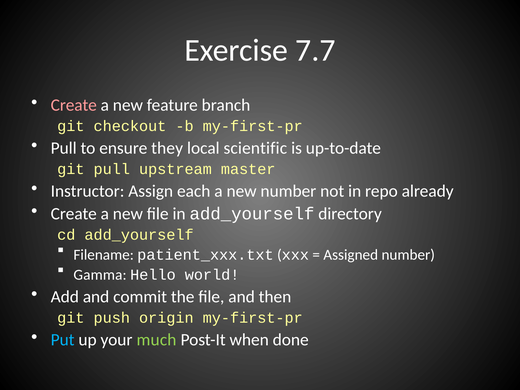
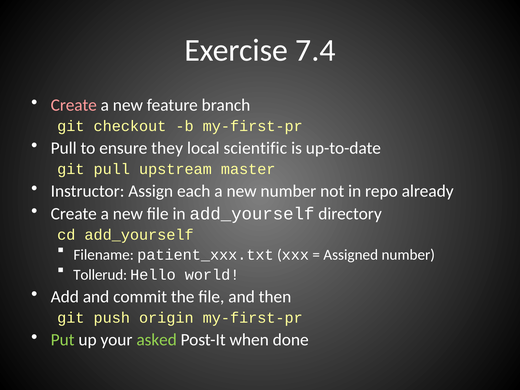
7.7: 7.7 -> 7.4
Gamma: Gamma -> Tollerud
Put colour: light blue -> light green
much: much -> asked
